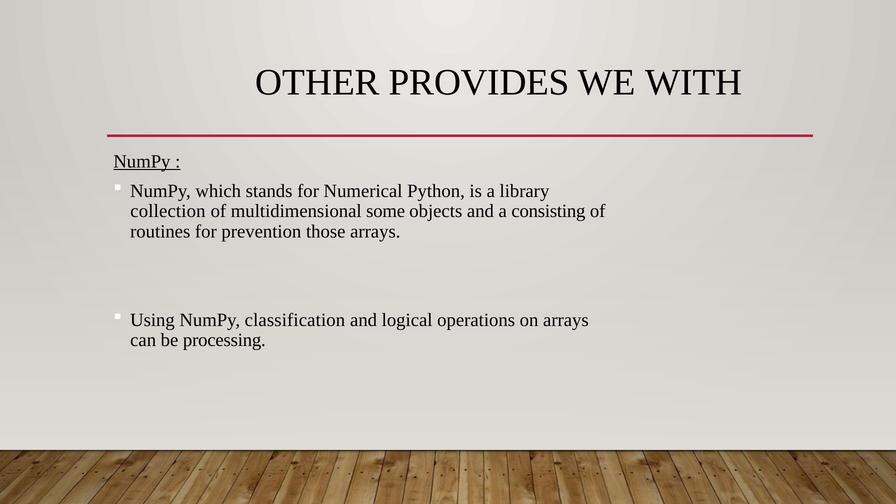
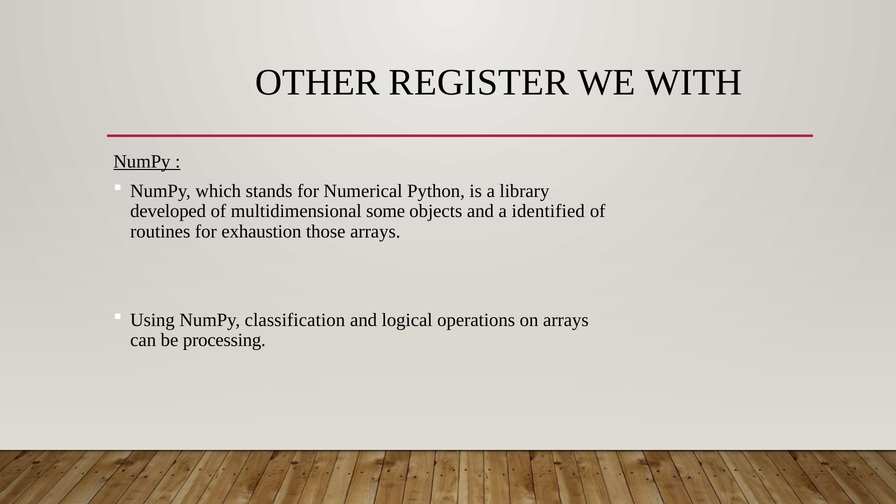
PROVIDES: PROVIDES -> REGISTER
collection: collection -> developed
consisting: consisting -> identified
prevention: prevention -> exhaustion
